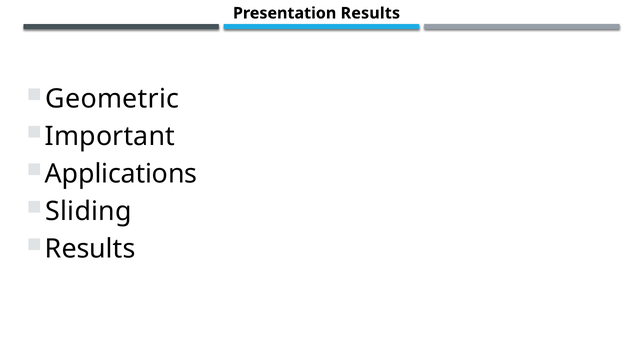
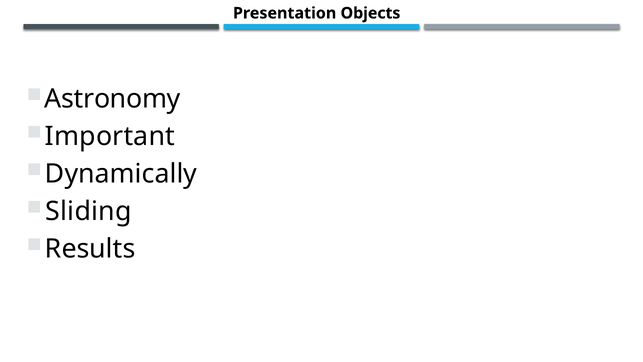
Presentation Results: Results -> Objects
Geometric: Geometric -> Astronomy
Applications: Applications -> Dynamically
